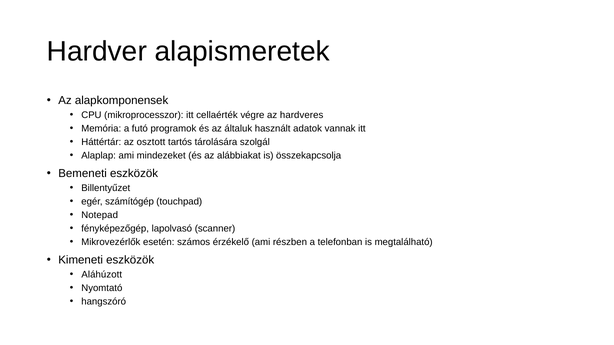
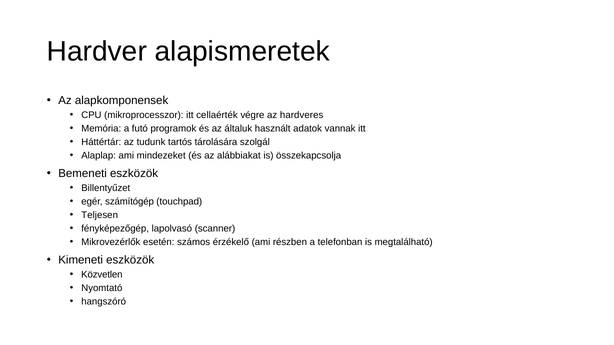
osztott: osztott -> tudunk
Notepad: Notepad -> Teljesen
Aláhúzott: Aláhúzott -> Közvetlen
